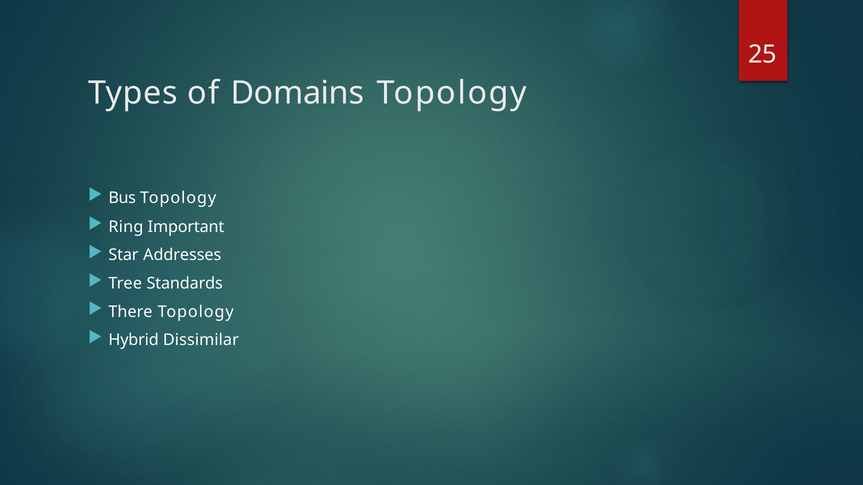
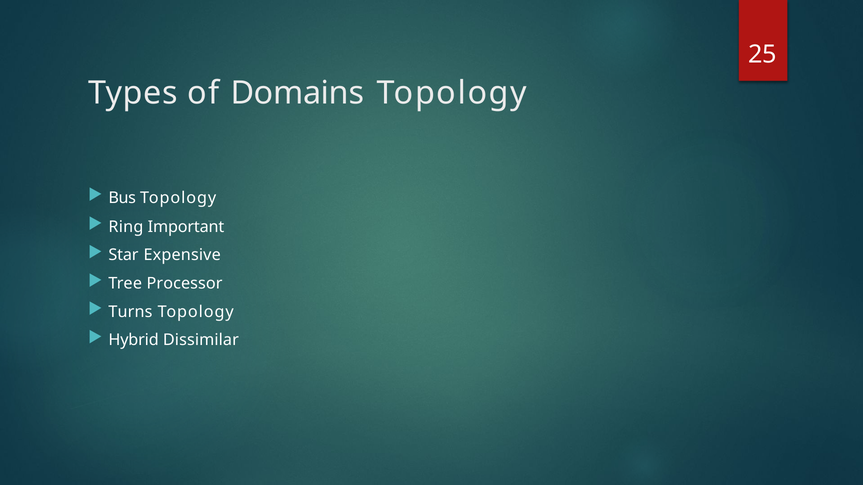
Addresses: Addresses -> Expensive
Standards: Standards -> Processor
There: There -> Turns
